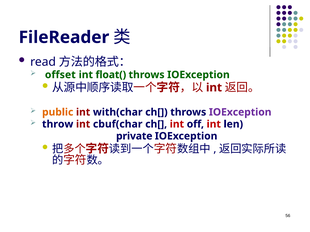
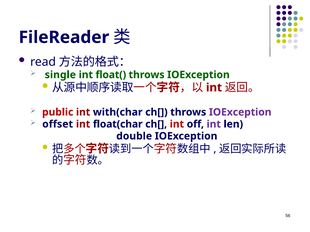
offset: offset -> single
public colour: orange -> red
throw: throw -> offset
cbuf(char: cbuf(char -> float(char
int at (214, 124) colour: red -> purple
private: private -> double
